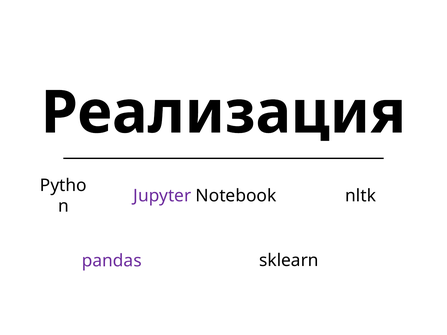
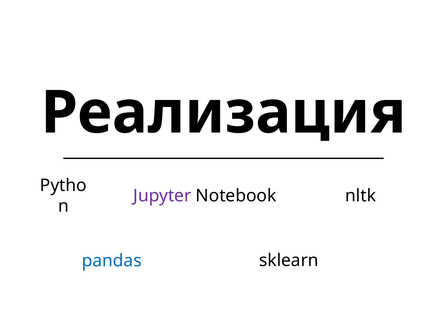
pandas colour: purple -> blue
